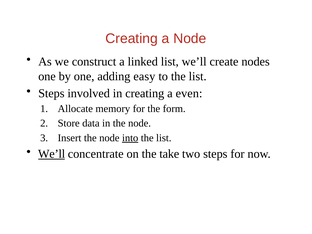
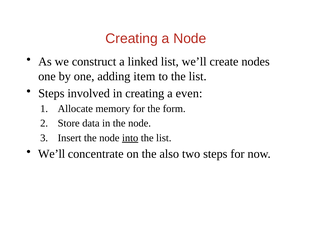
easy: easy -> item
We’ll at (52, 154) underline: present -> none
take: take -> also
